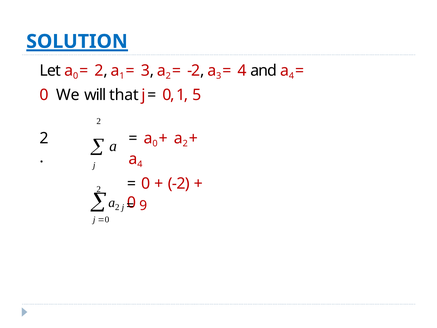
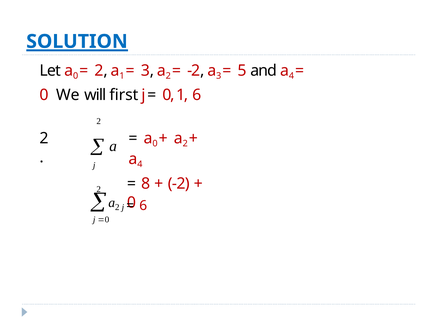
4 at (242, 71): 4 -> 5
that: that -> first
1 5: 5 -> 6
0 at (146, 183): 0 -> 8
9 at (143, 205): 9 -> 6
